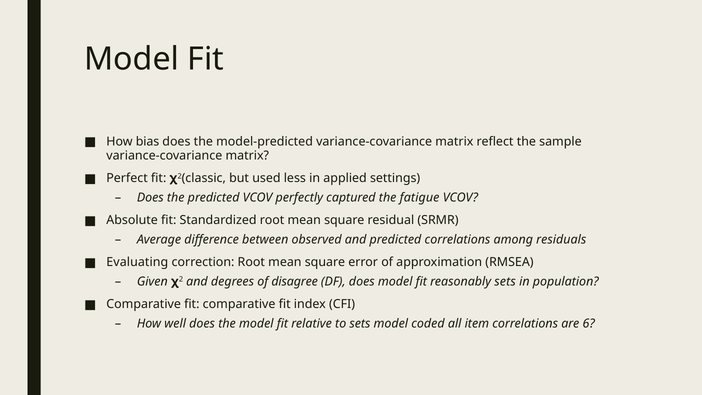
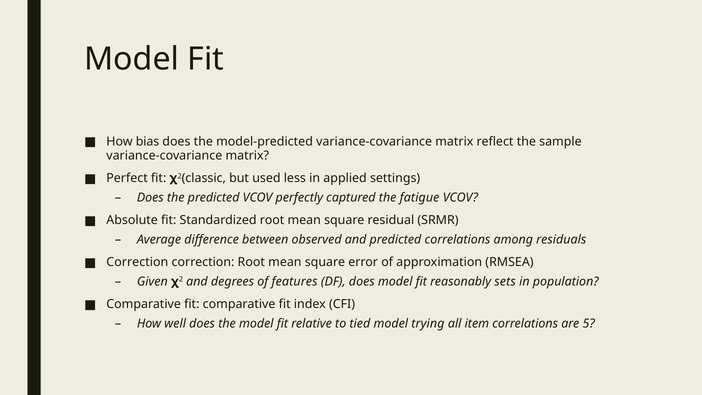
Evaluating at (137, 262): Evaluating -> Correction
disagree: disagree -> features
to sets: sets -> tied
coded: coded -> trying
6: 6 -> 5
